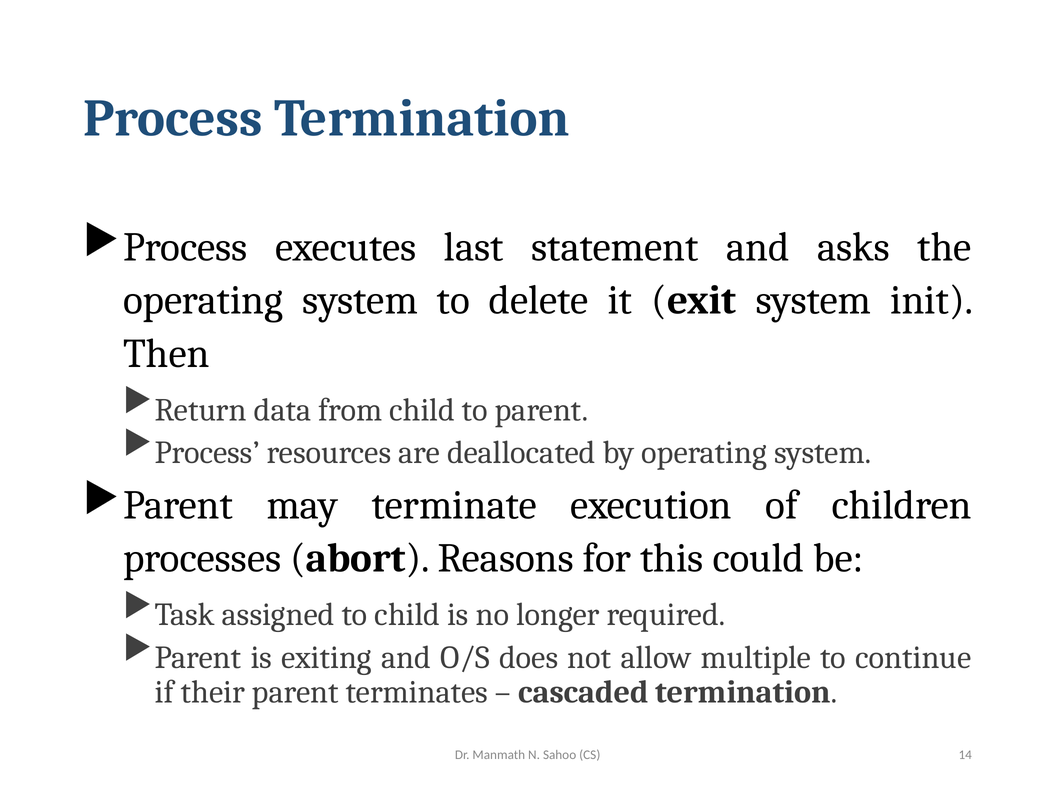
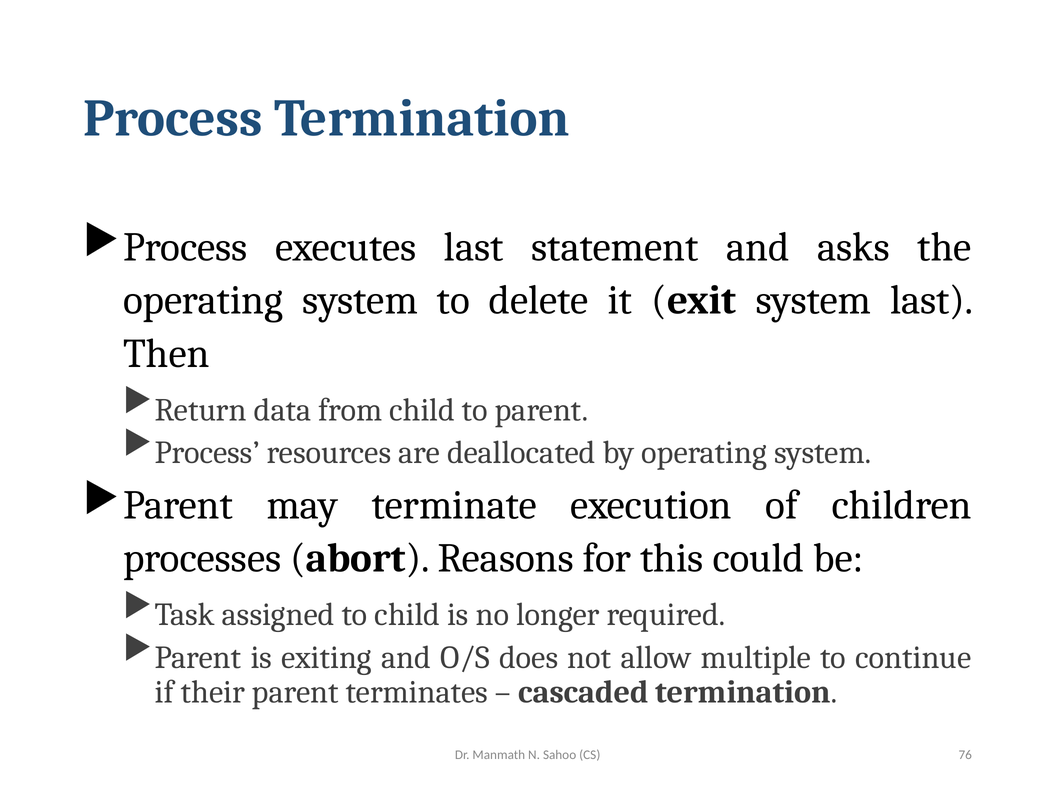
system init: init -> last
14: 14 -> 76
